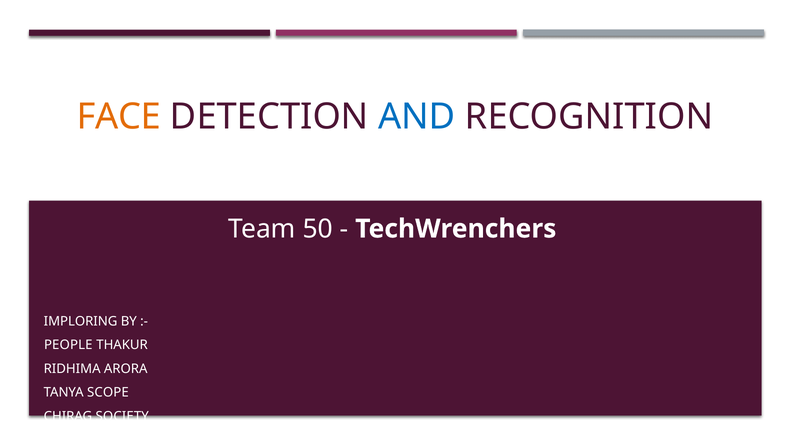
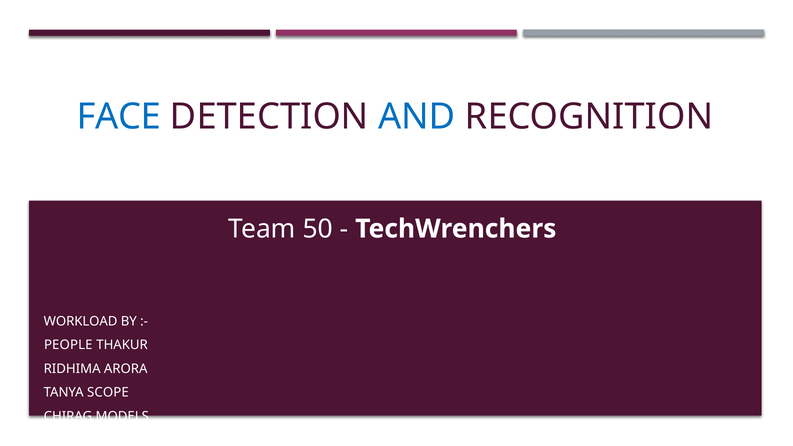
FACE colour: orange -> blue
IMPLORING: IMPLORING -> WORKLOAD
SOCIETY: SOCIETY -> MODELS
